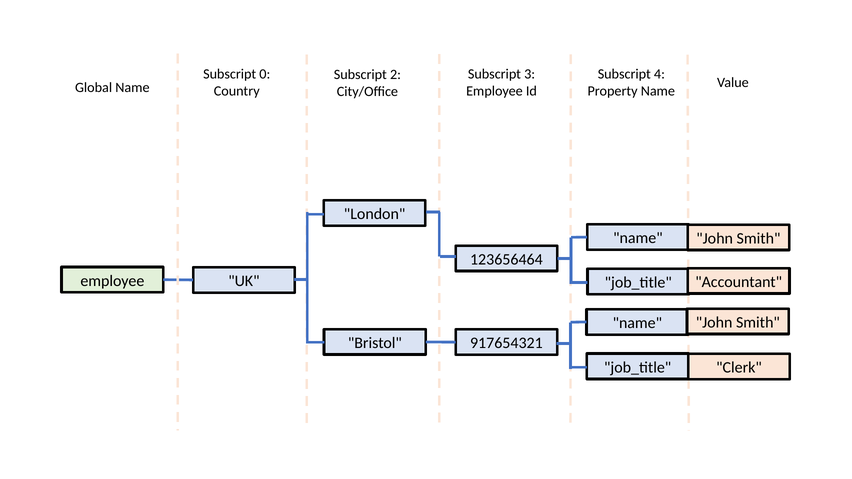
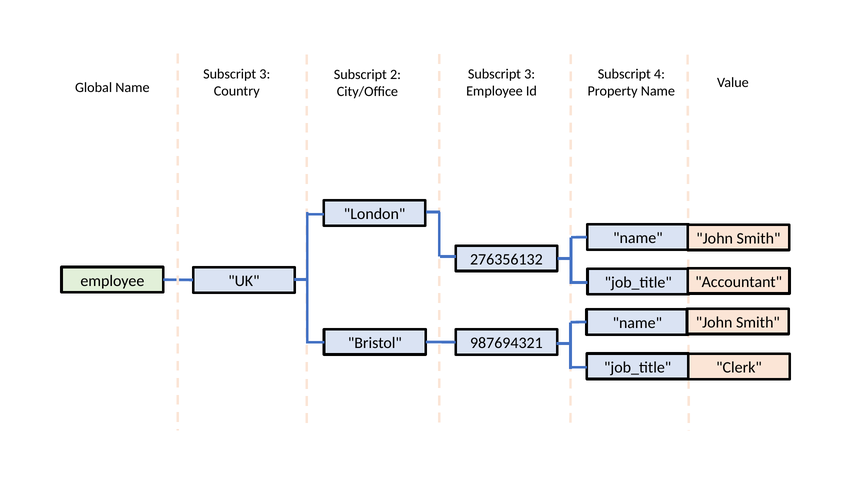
0 at (265, 74): 0 -> 3
123656464: 123656464 -> 276356132
917654321: 917654321 -> 987694321
